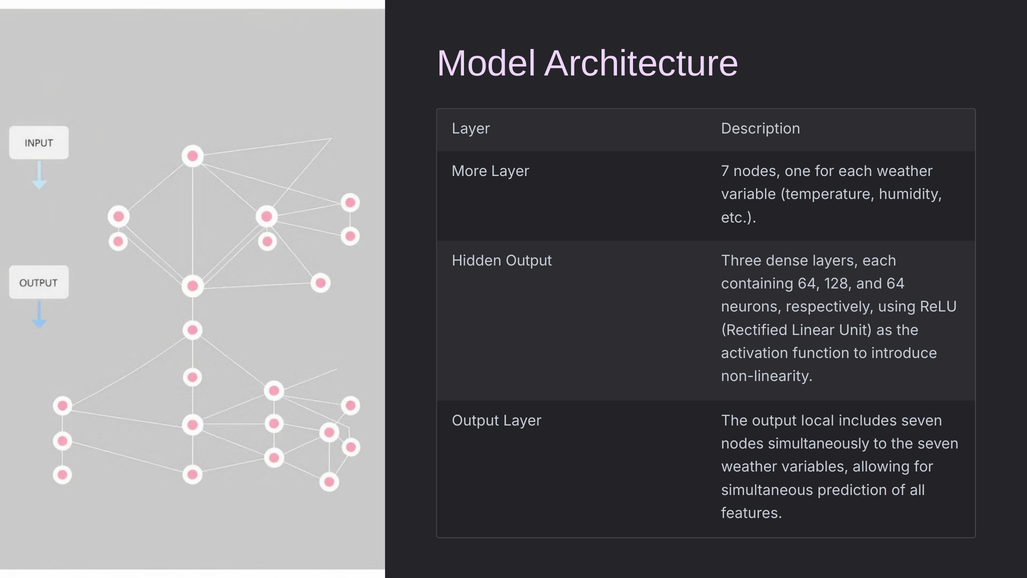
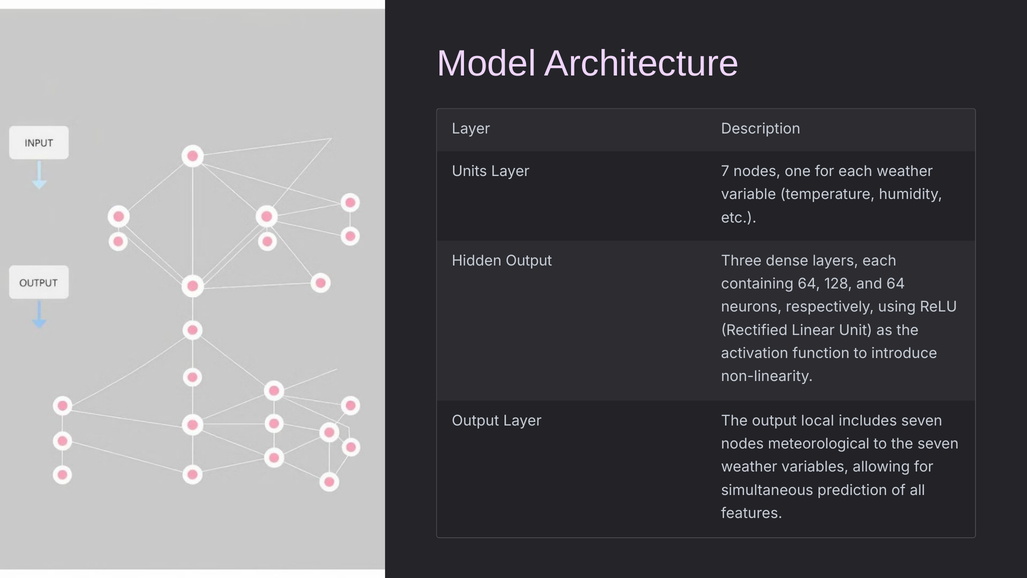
More: More -> Units
simultaneously: simultaneously -> meteorological
